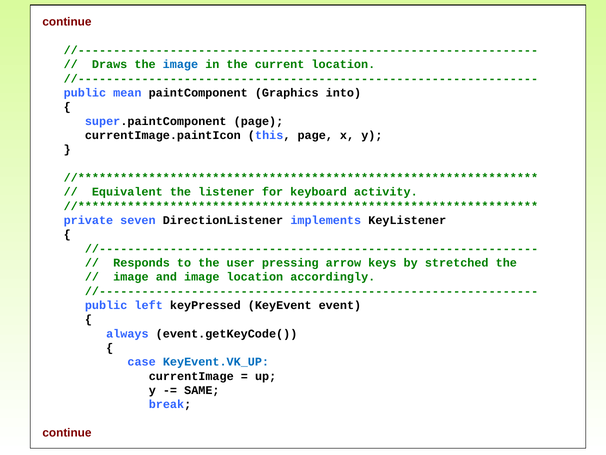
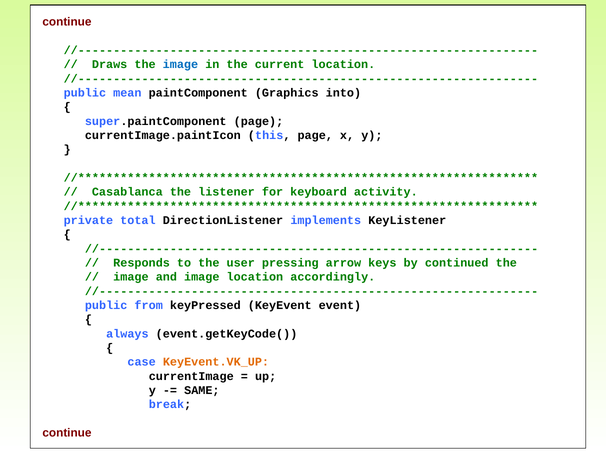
Equivalent: Equivalent -> Casablanca
seven: seven -> total
stretched: stretched -> continued
left: left -> from
KeyEvent.VK_UP colour: blue -> orange
